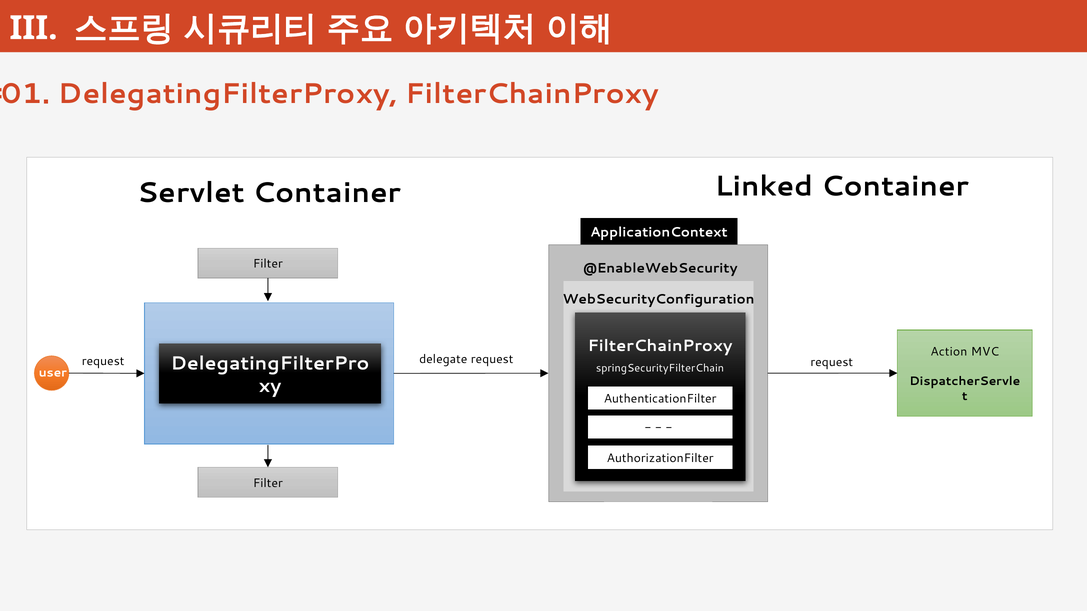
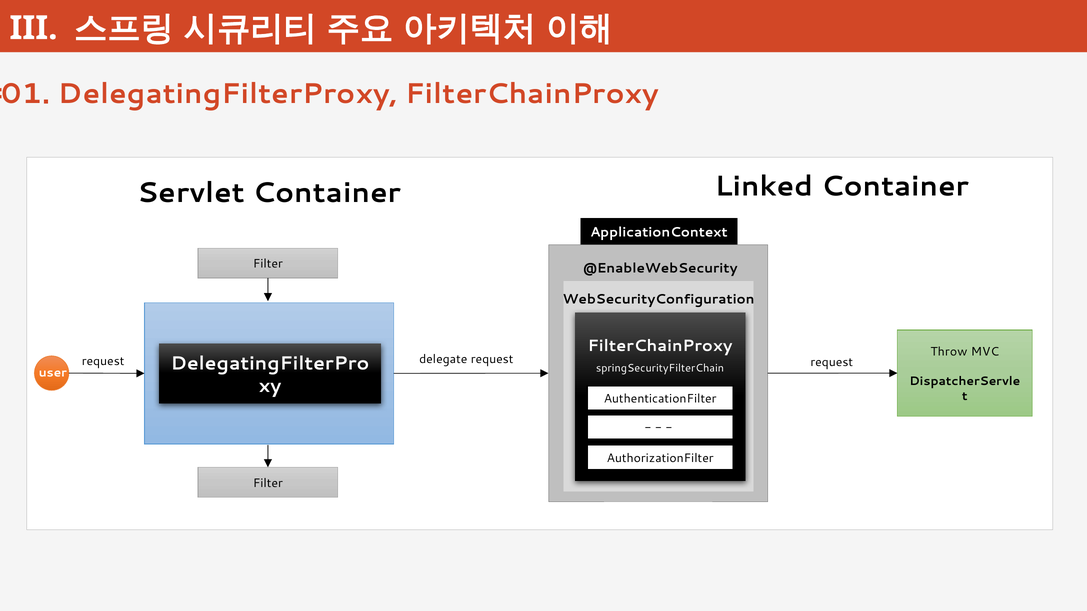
Action: Action -> Throw
